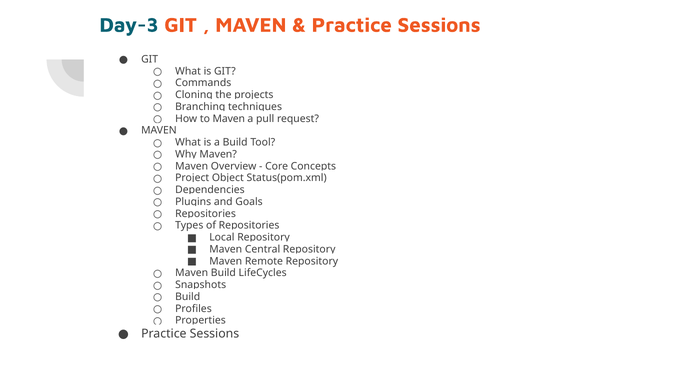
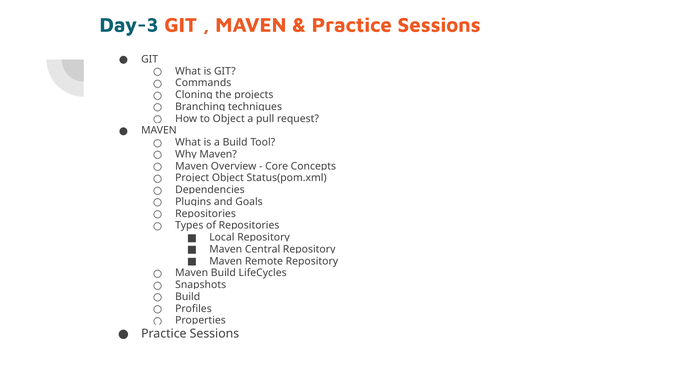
to Maven: Maven -> Object
